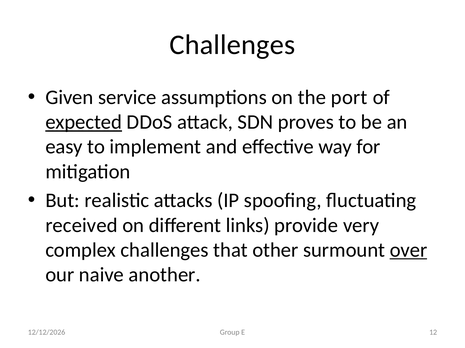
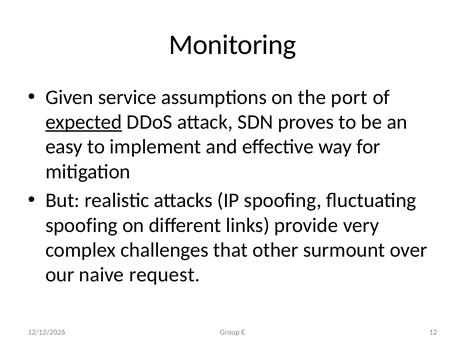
Challenges at (232, 45): Challenges -> Monitoring
received at (81, 226): received -> spoofing
over underline: present -> none
another: another -> request
